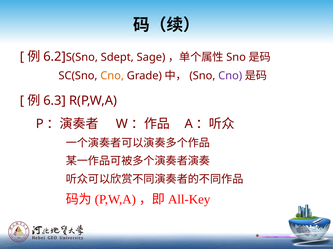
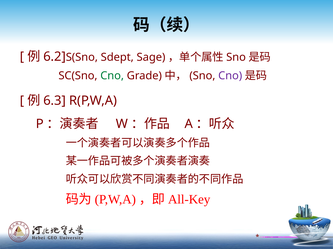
Cno at (112, 76) colour: orange -> green
